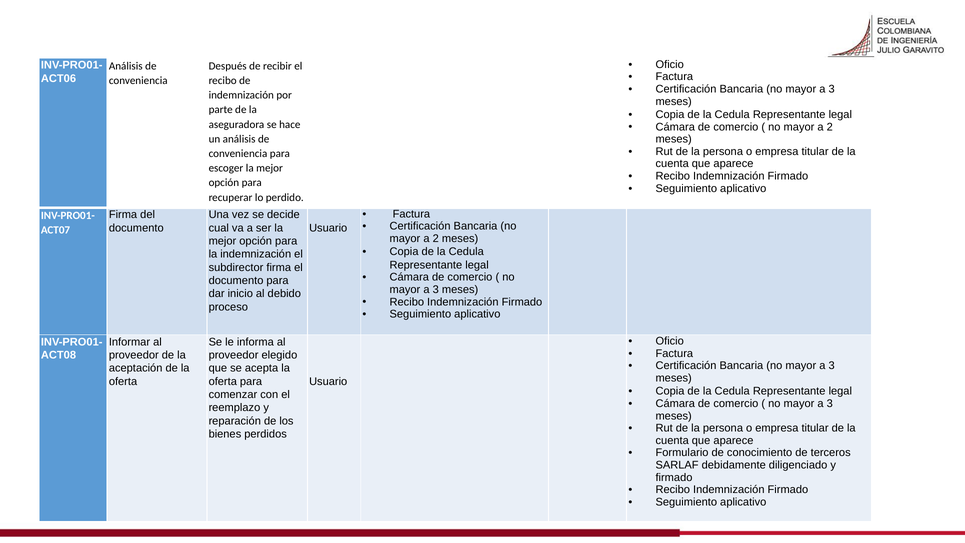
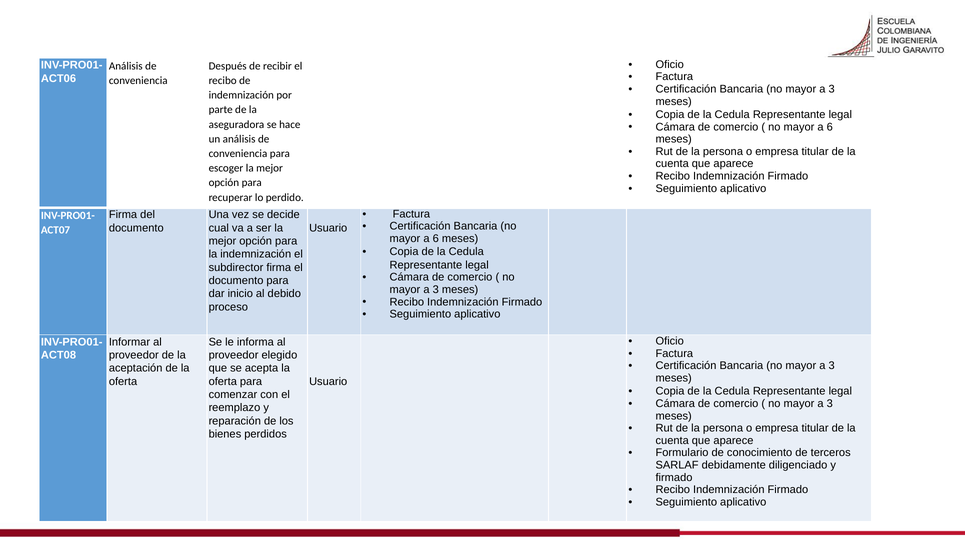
2 at (830, 127): 2 -> 6
2 at (436, 239): 2 -> 6
